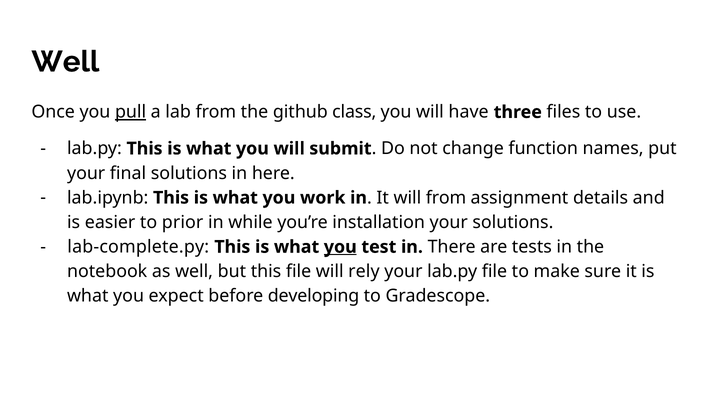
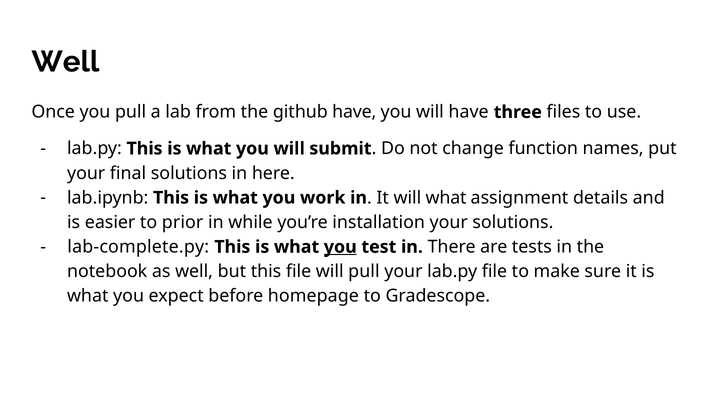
pull at (131, 112) underline: present -> none
github class: class -> have
will from: from -> what
will rely: rely -> pull
developing: developing -> homepage
